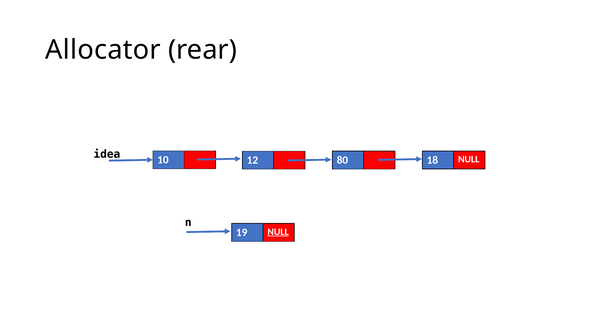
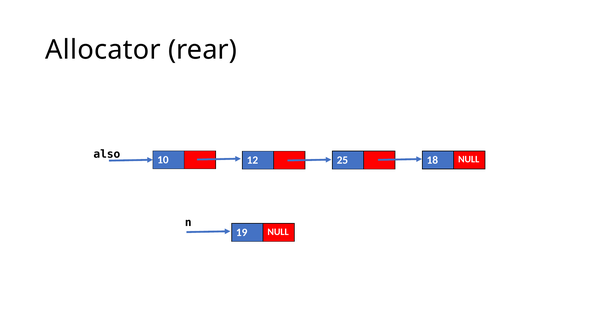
idea: idea -> also
80: 80 -> 25
NULL at (278, 232) underline: present -> none
